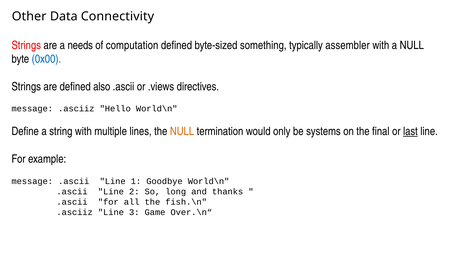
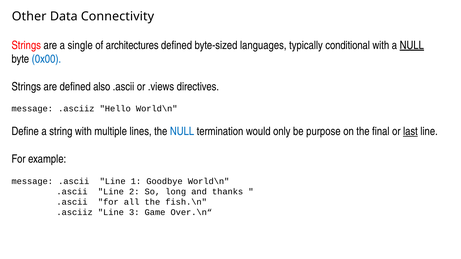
needs: needs -> single
computation: computation -> architectures
something: something -> languages
assembler: assembler -> conditional
NULL at (412, 45) underline: none -> present
NULL at (182, 131) colour: orange -> blue
systems: systems -> purpose
